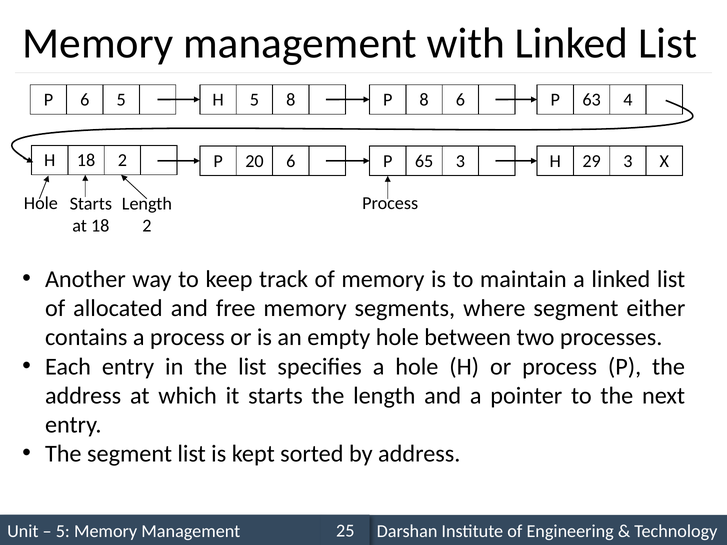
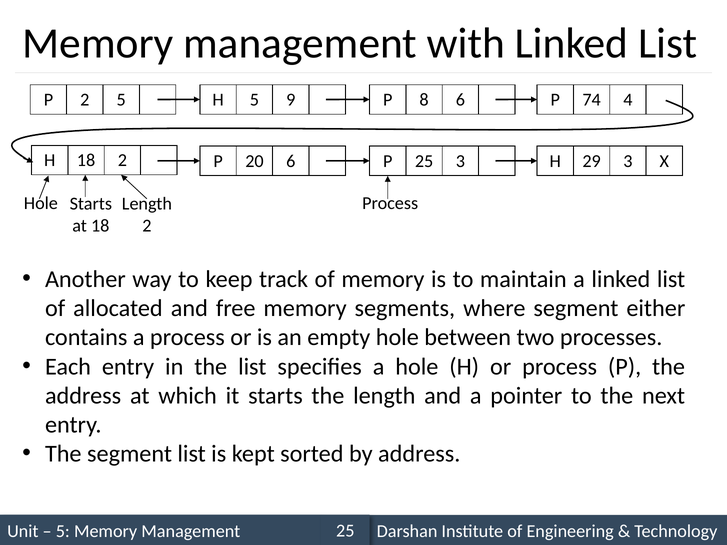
P 6: 6 -> 2
5 8: 8 -> 9
63: 63 -> 74
P 65: 65 -> 25
